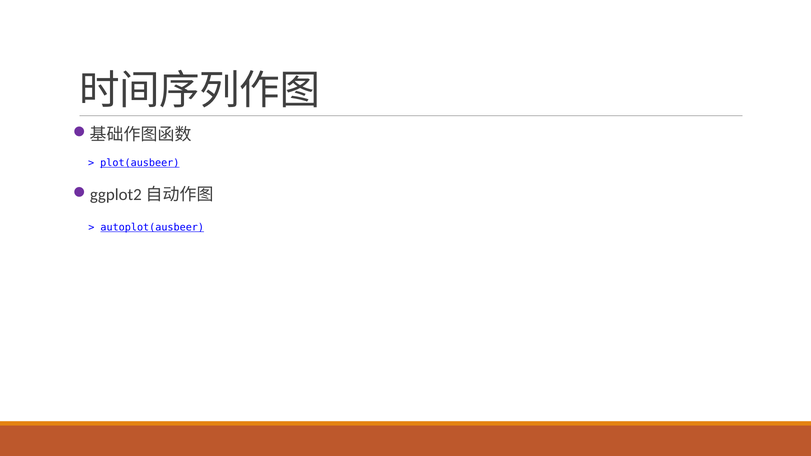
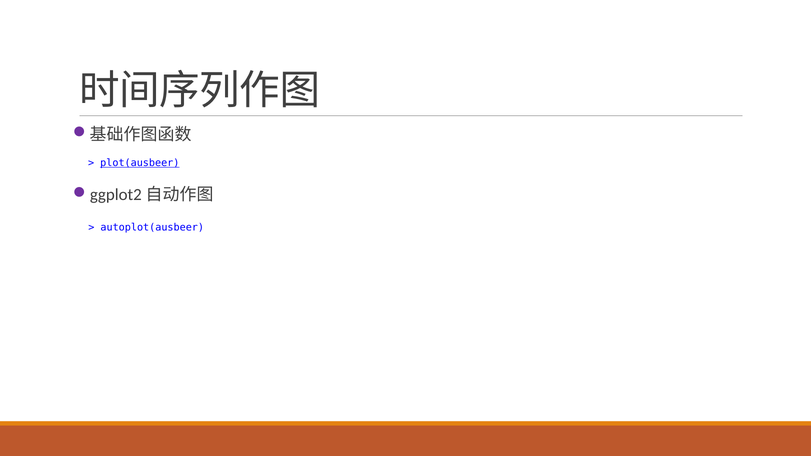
autoplot(ausbeer underline: present -> none
